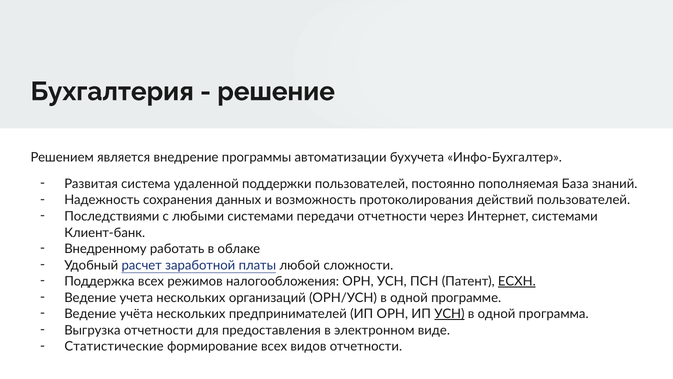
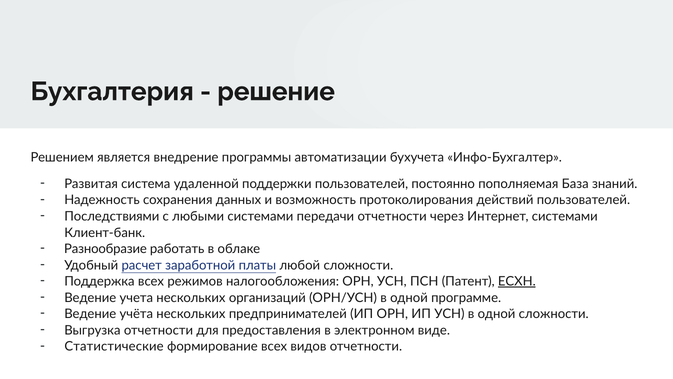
Внедренному: Внедренному -> Разнообразие
УСН at (449, 314) underline: present -> none
одной программа: программа -> сложности
